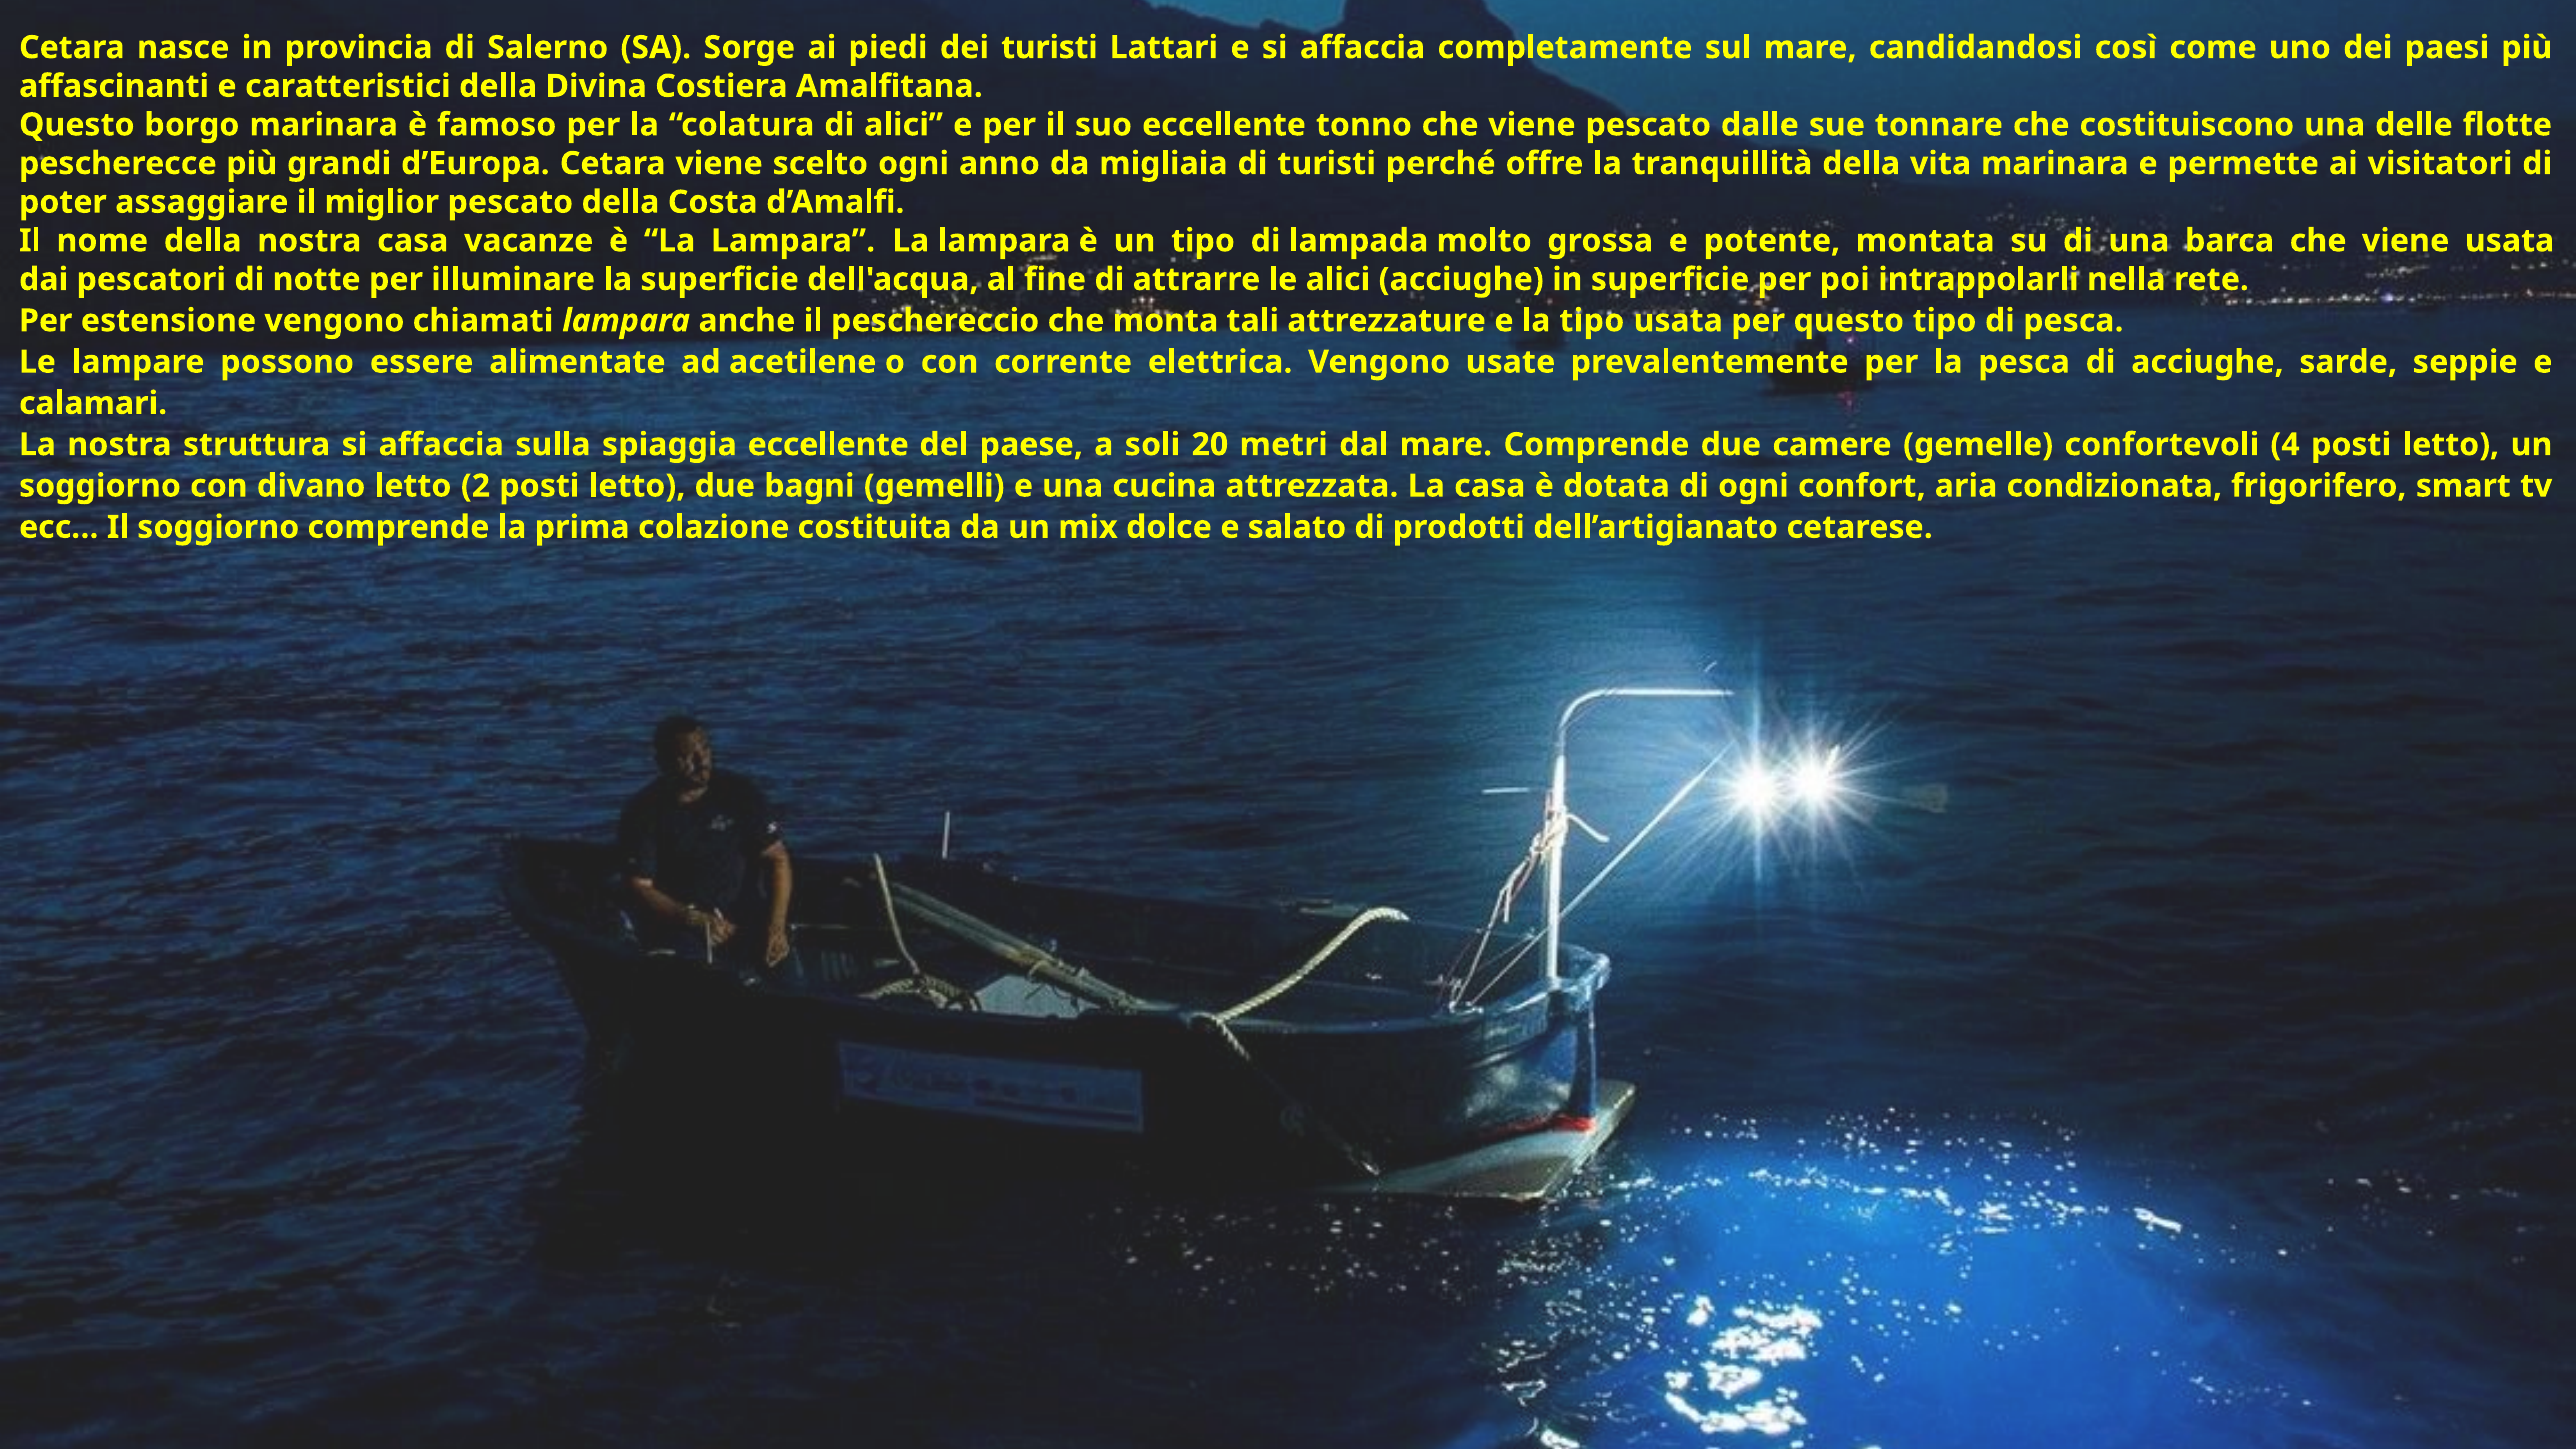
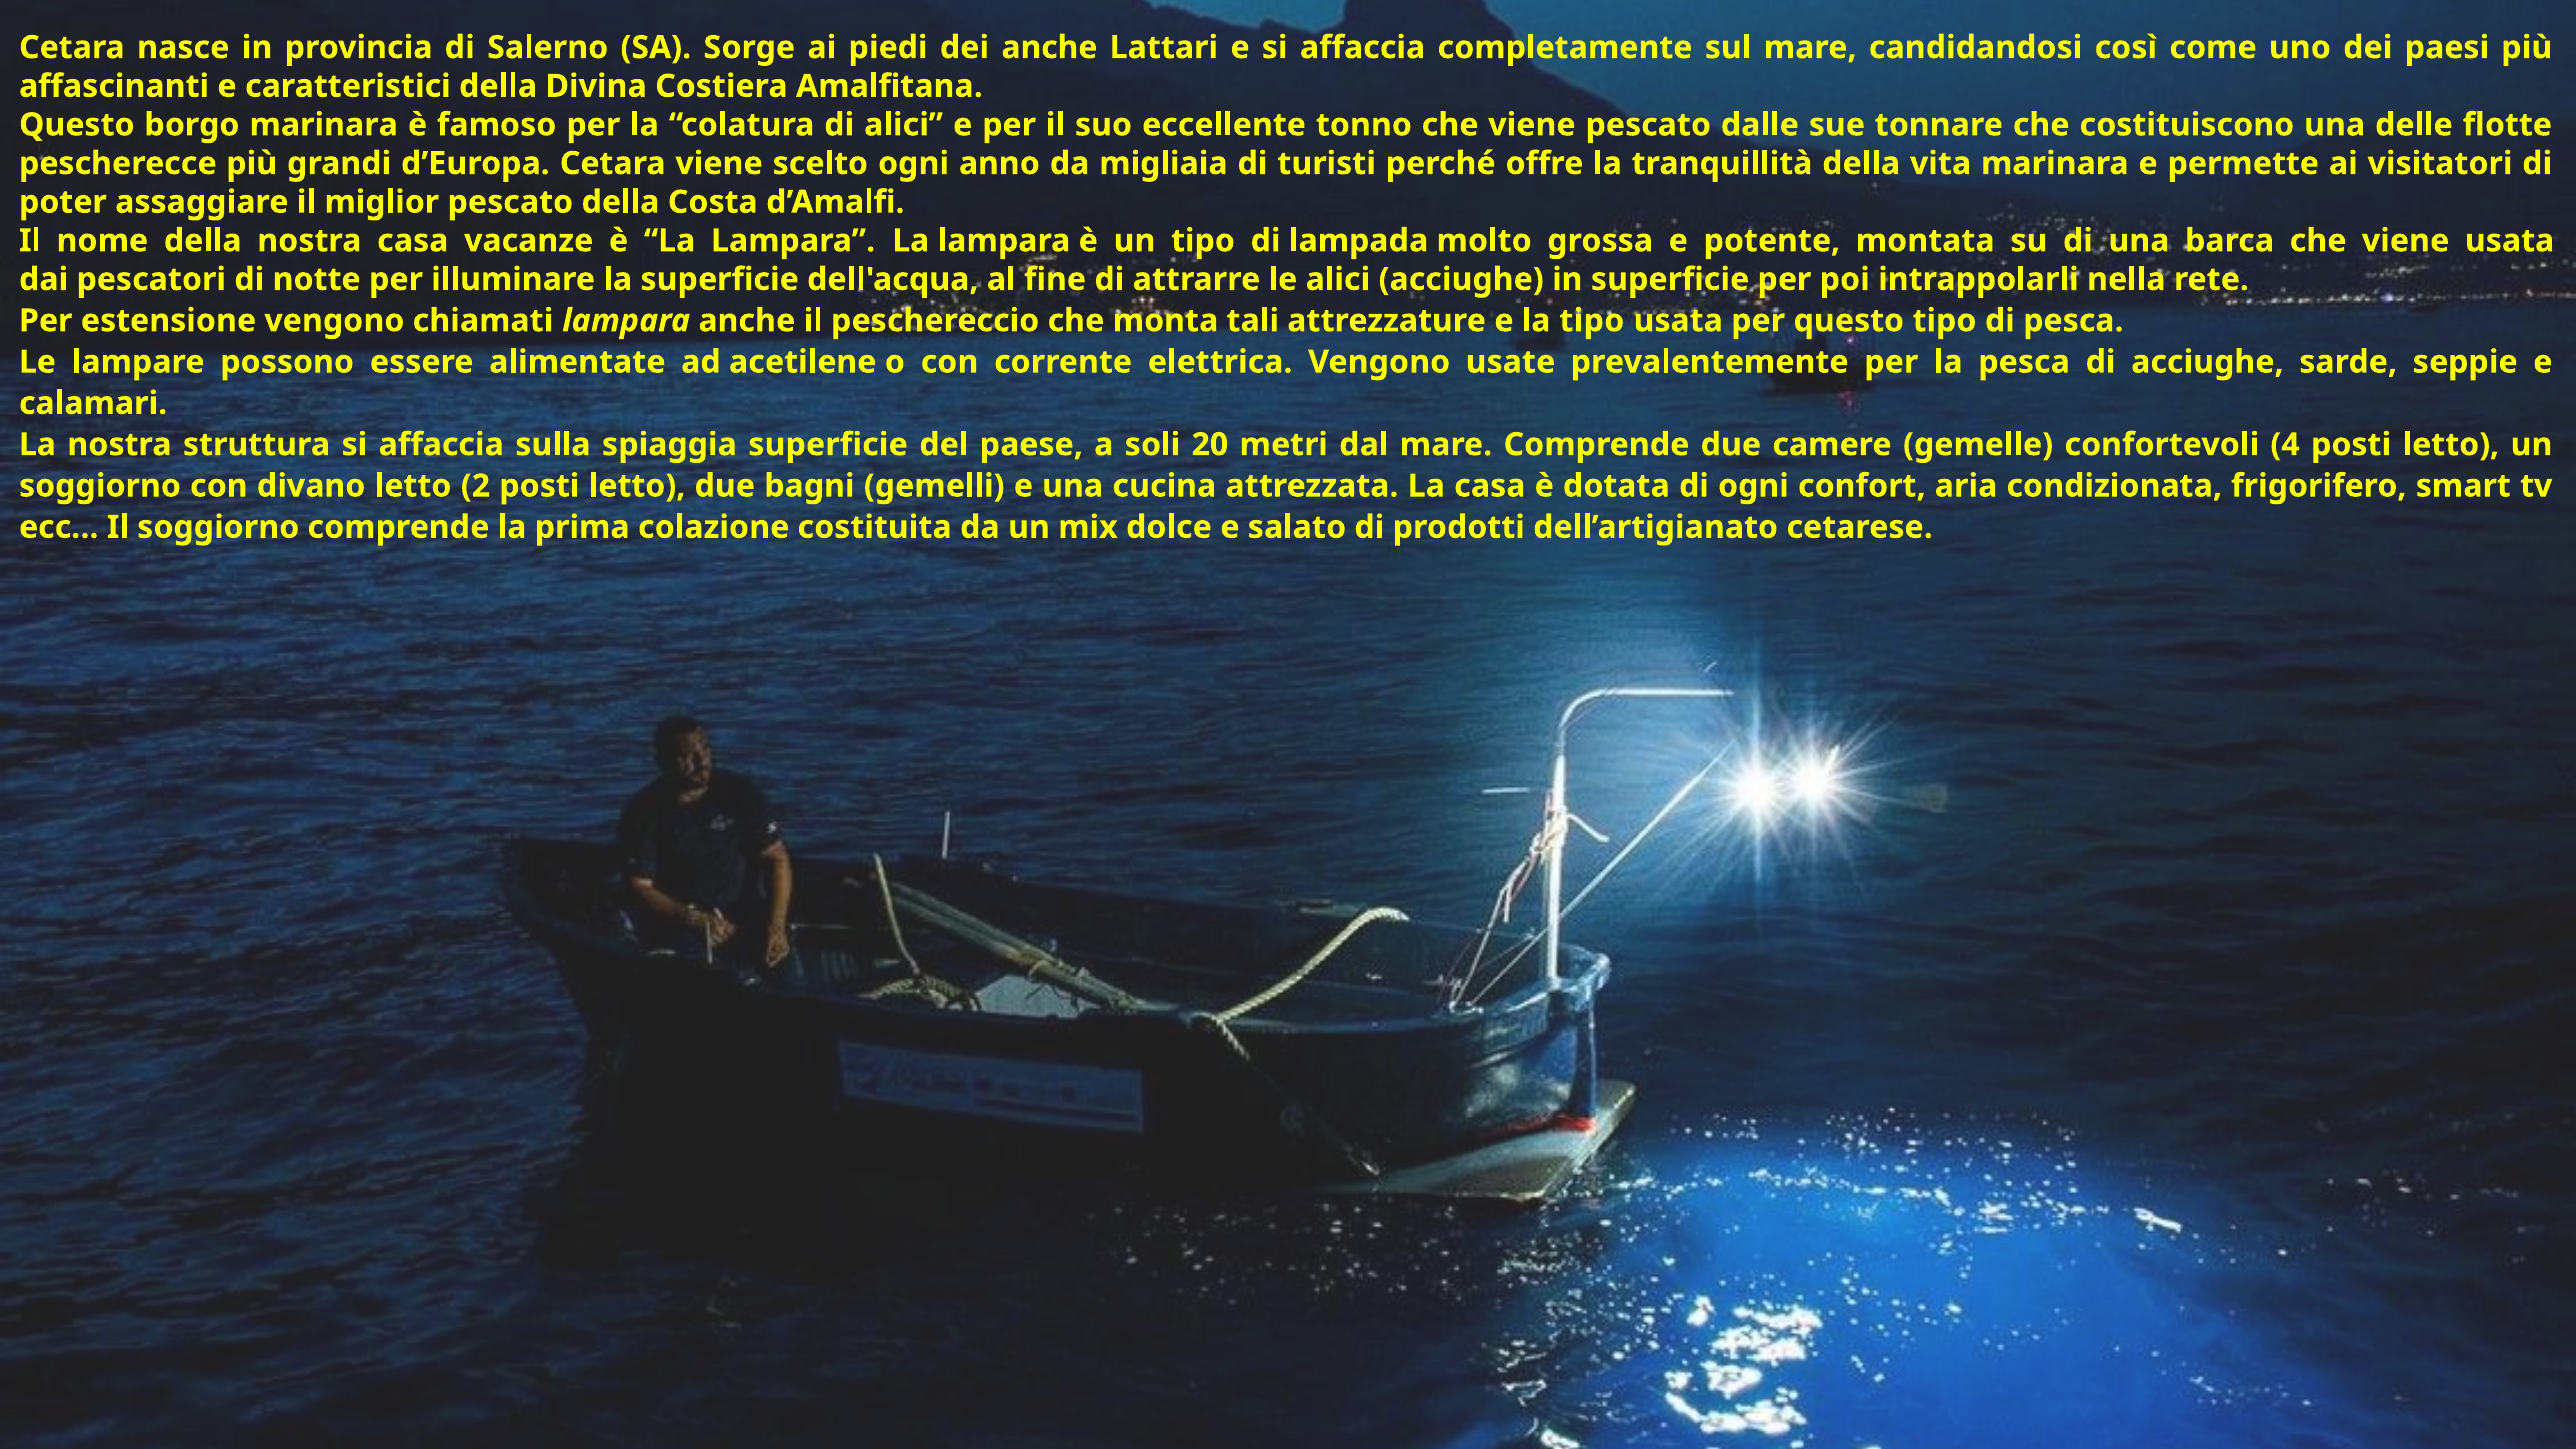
dei turisti: turisti -> anche
spiaggia eccellente: eccellente -> superficie
